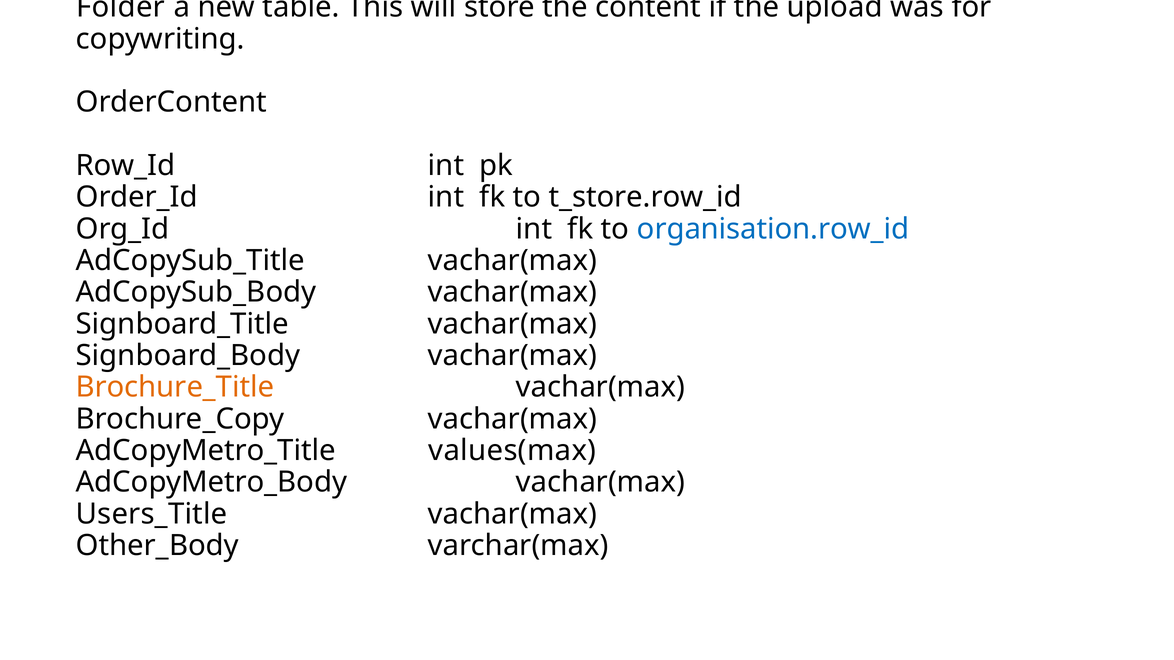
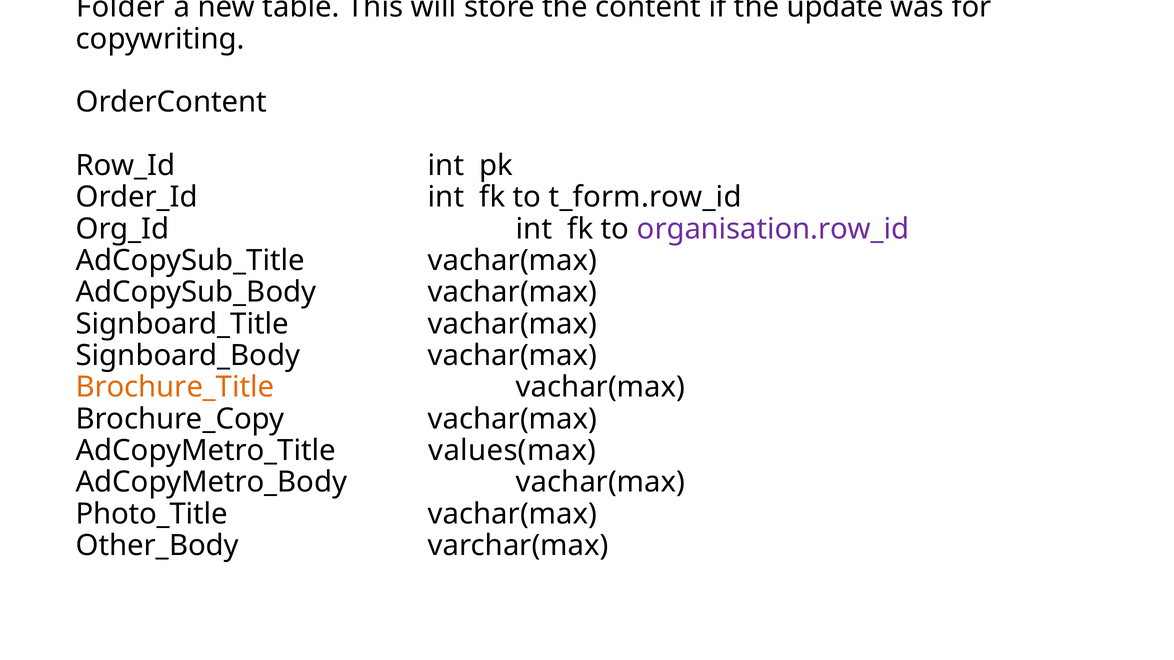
upload: upload -> update
t_store.row_id: t_store.row_id -> t_form.row_id
organisation.row_id colour: blue -> purple
Users_Title: Users_Title -> Photo_Title
